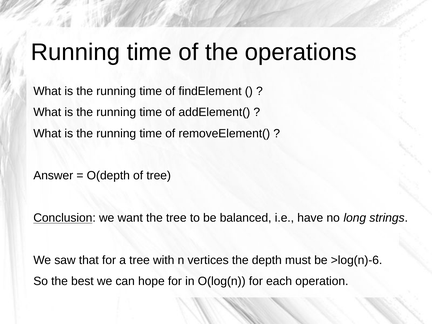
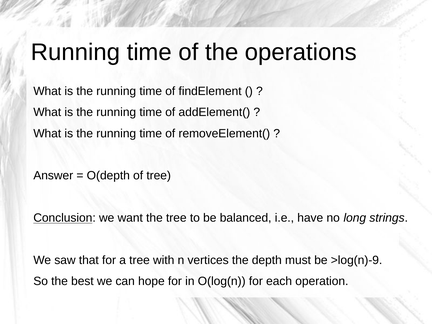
>log(n)-6: >log(n)-6 -> >log(n)-9
